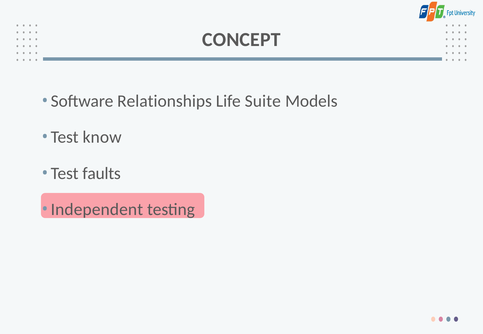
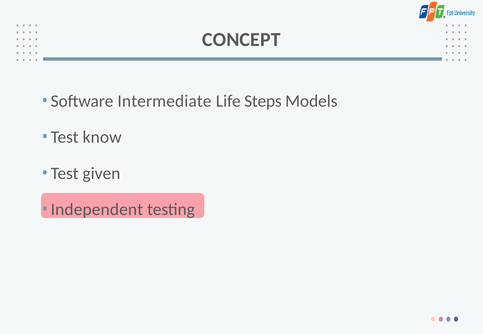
Relationships: Relationships -> Intermediate
Suite: Suite -> Steps
faults: faults -> given
